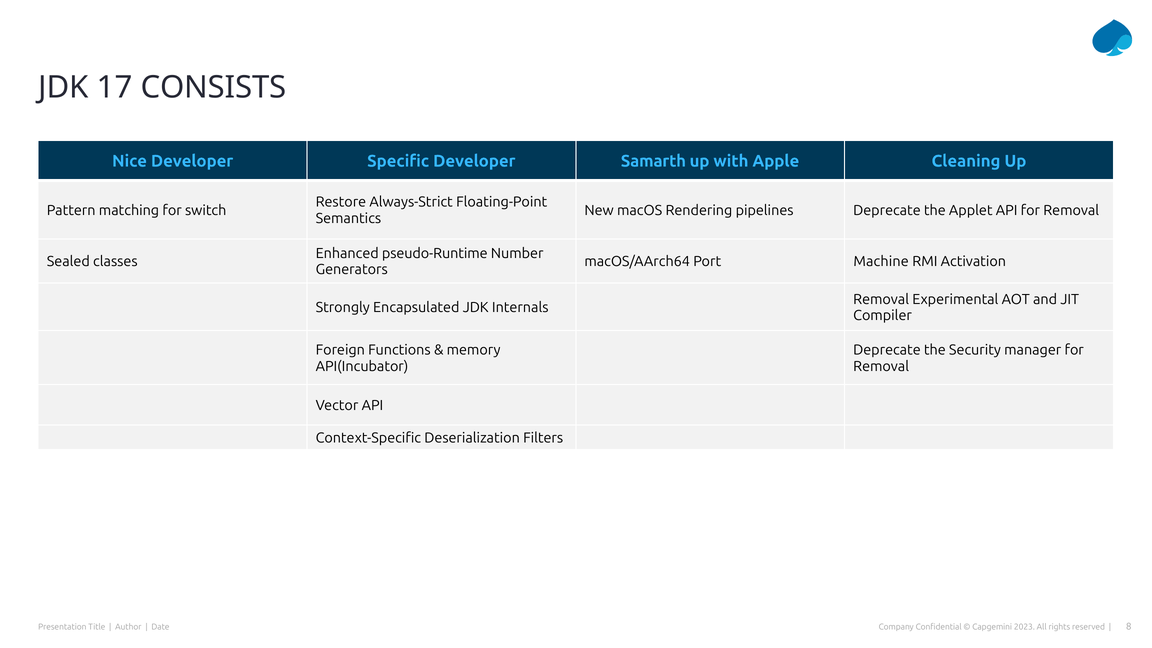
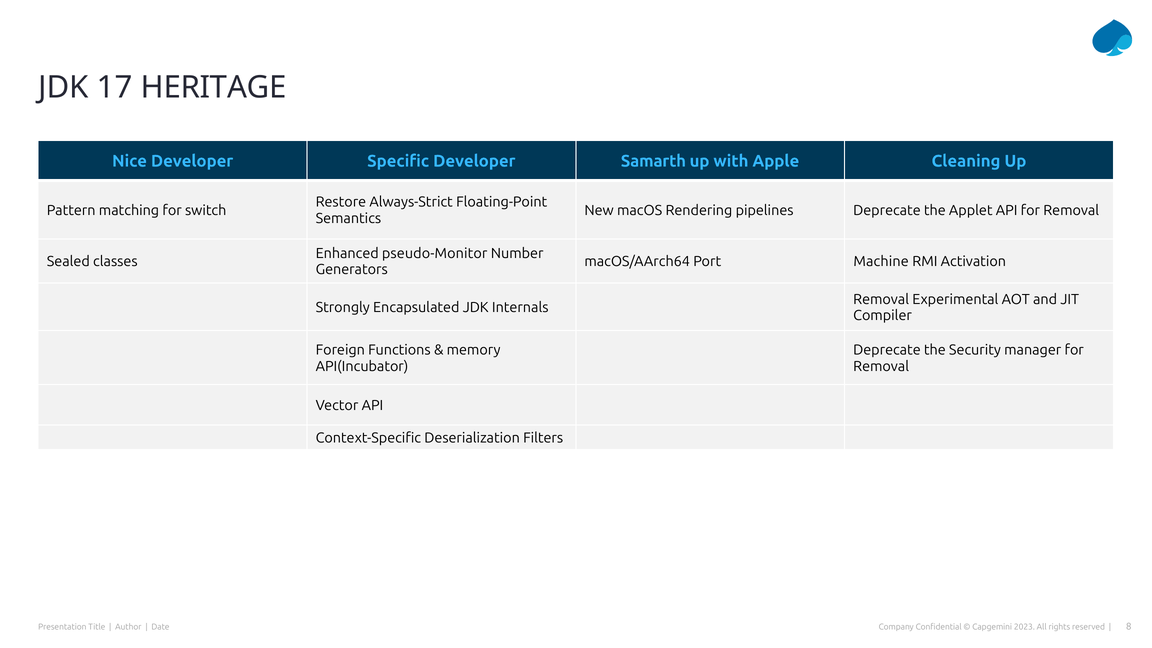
CONSISTS: CONSISTS -> HERITAGE
pseudo-Runtime: pseudo-Runtime -> pseudo-Monitor
